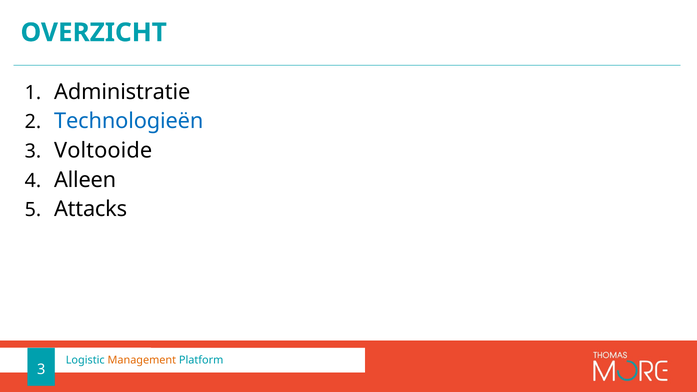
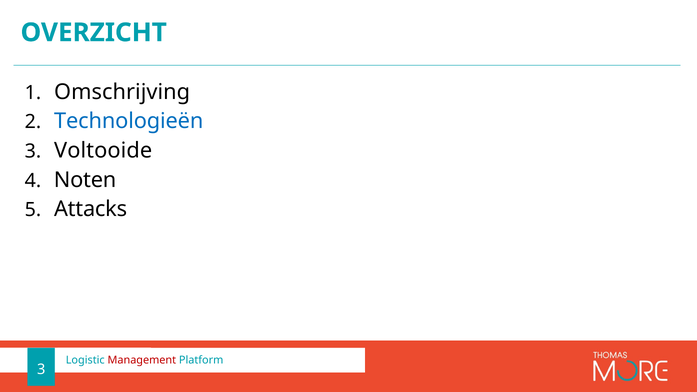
Administratie: Administratie -> Omschrijving
Alleen: Alleen -> Noten
Management colour: orange -> red
